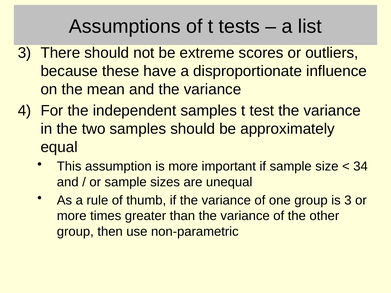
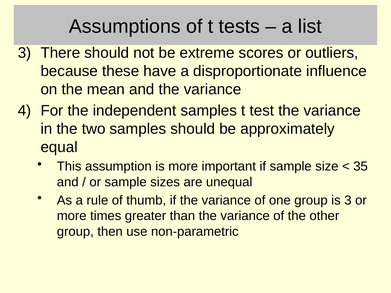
34: 34 -> 35
